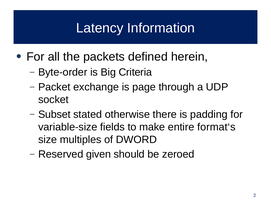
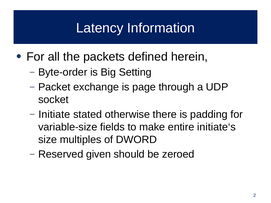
Criteria: Criteria -> Setting
Subset: Subset -> Initiate
format‘s: format‘s -> initiate‘s
